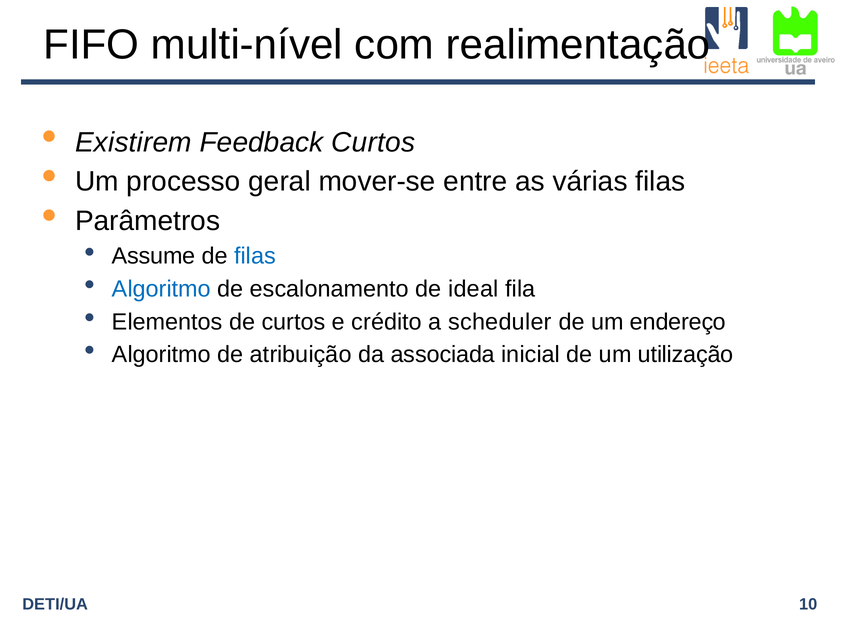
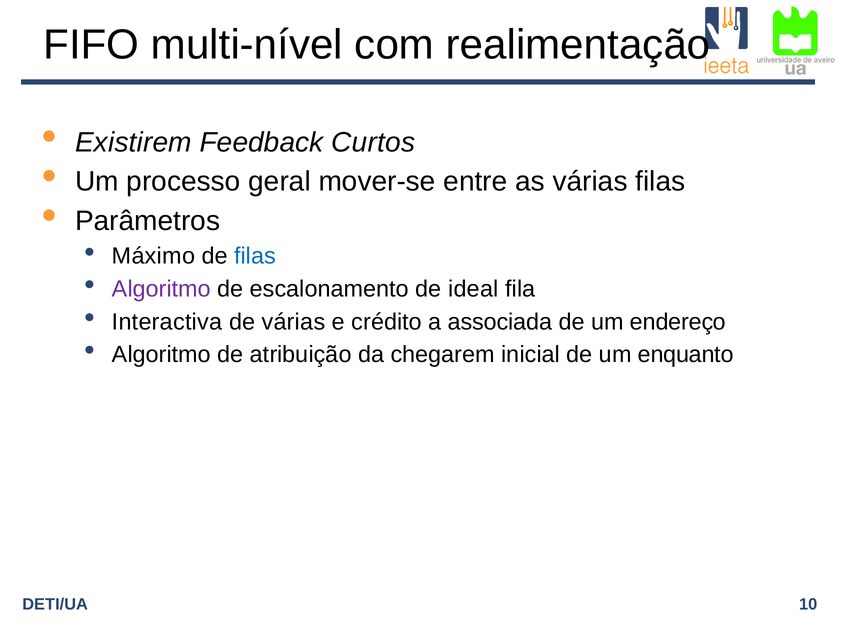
Assume: Assume -> Máximo
Algoritmo at (161, 289) colour: blue -> purple
Elementos: Elementos -> Interactiva
de curtos: curtos -> várias
scheduler: scheduler -> associada
associada: associada -> chegarem
utilização: utilização -> enquanto
